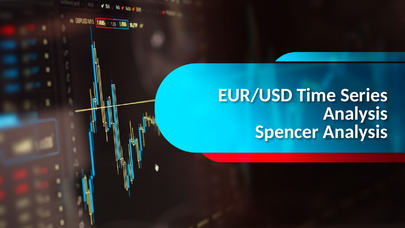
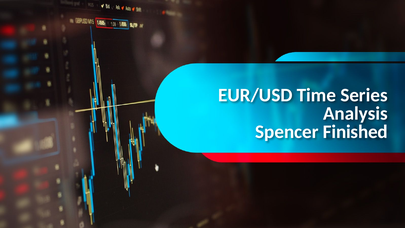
Spencer Analysis: Analysis -> Finished
